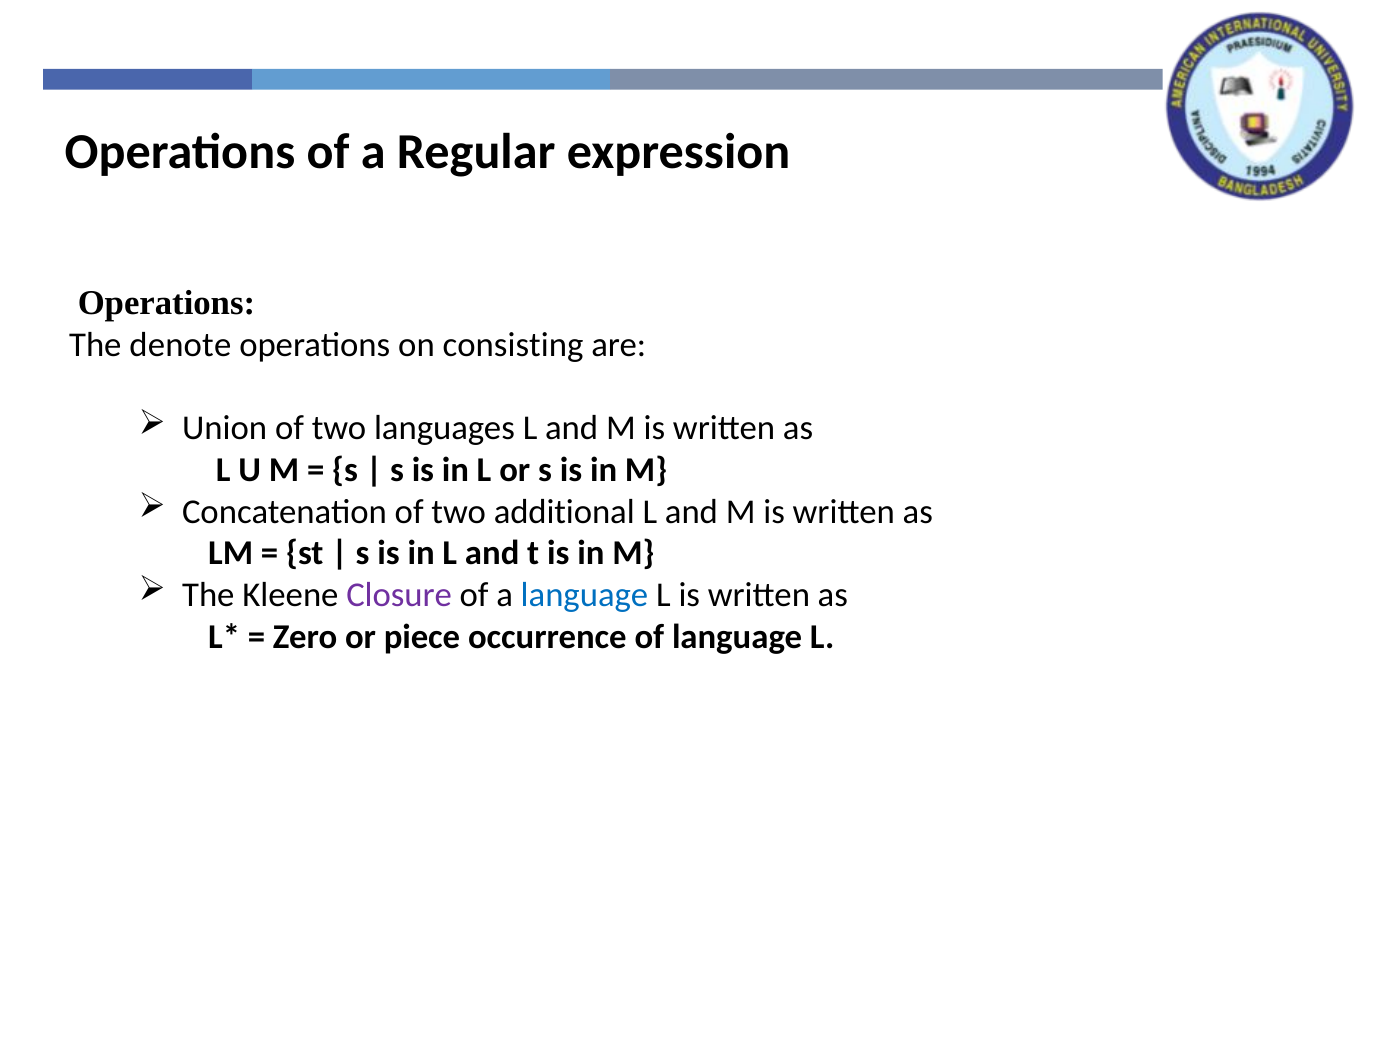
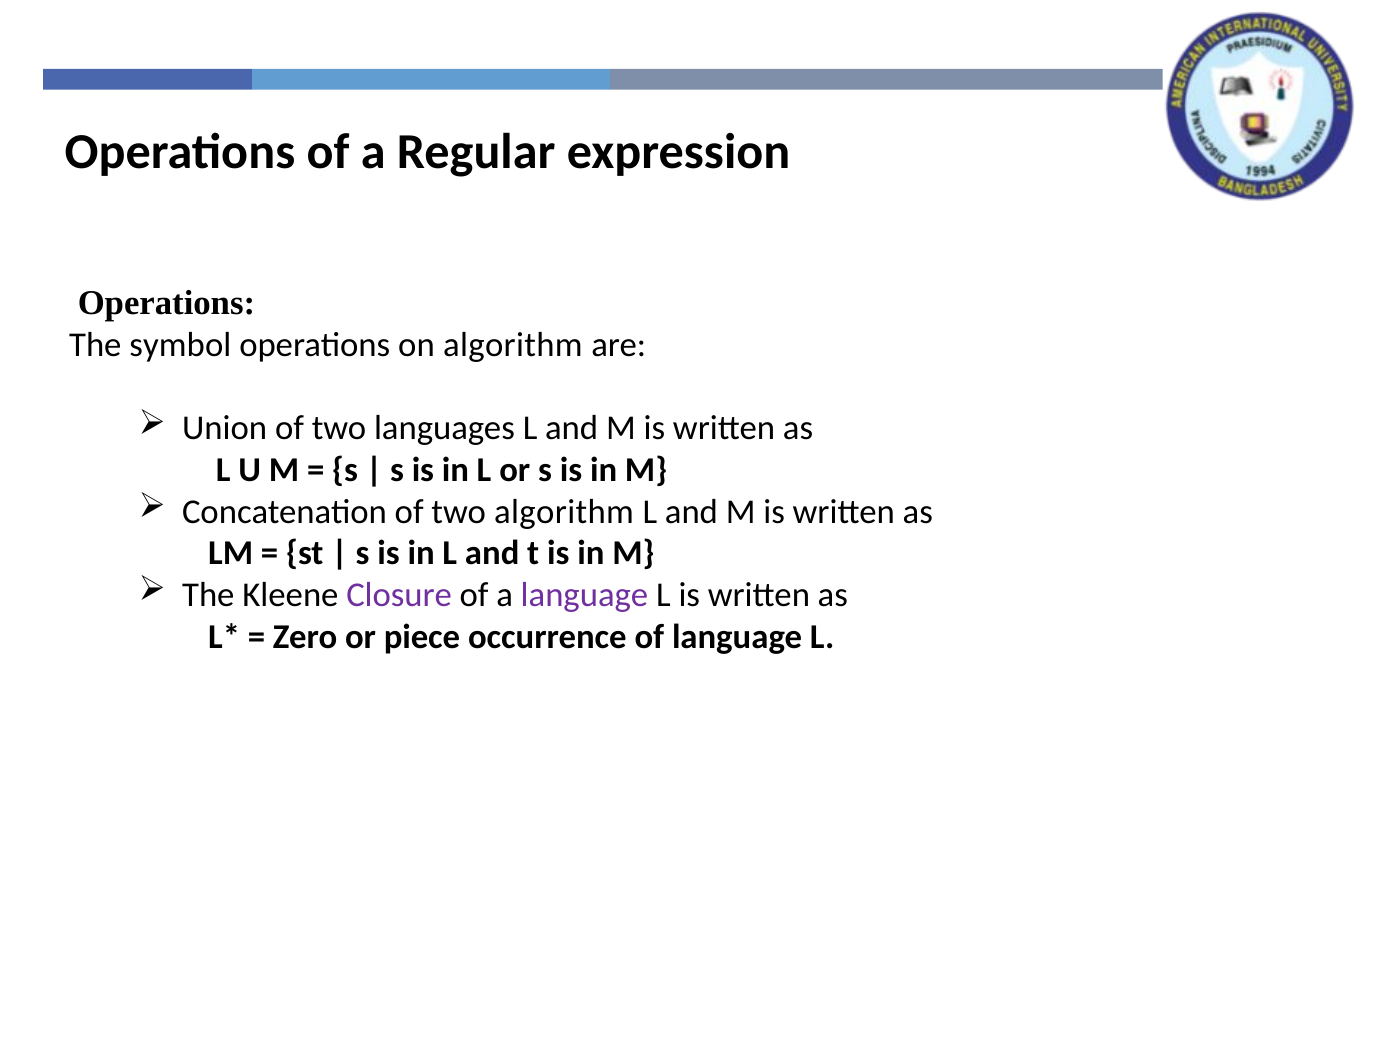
denote: denote -> symbol
on consisting: consisting -> algorithm
two additional: additional -> algorithm
language at (584, 595) colour: blue -> purple
